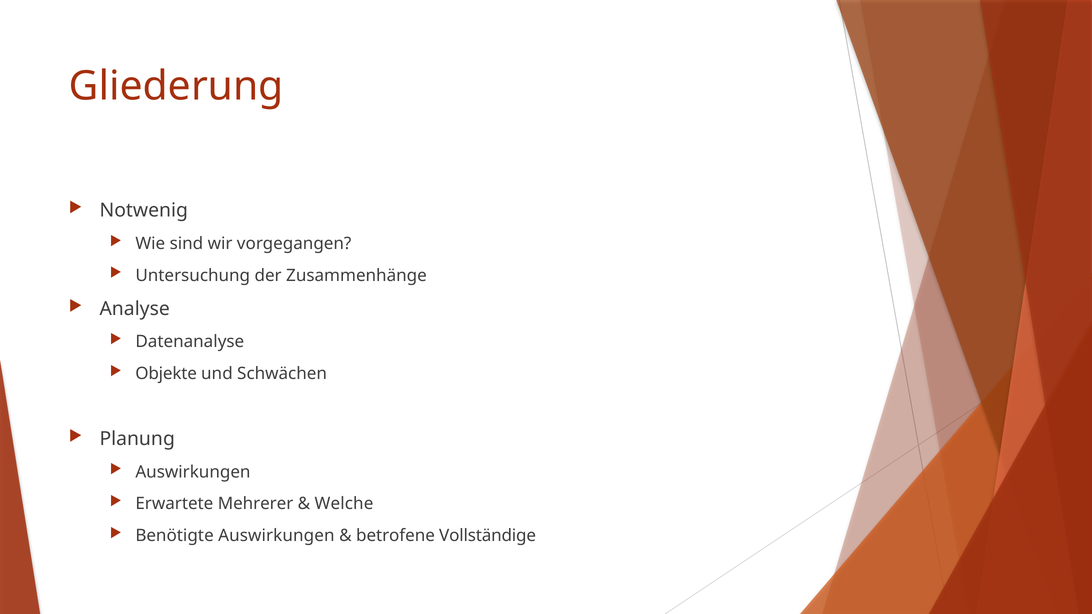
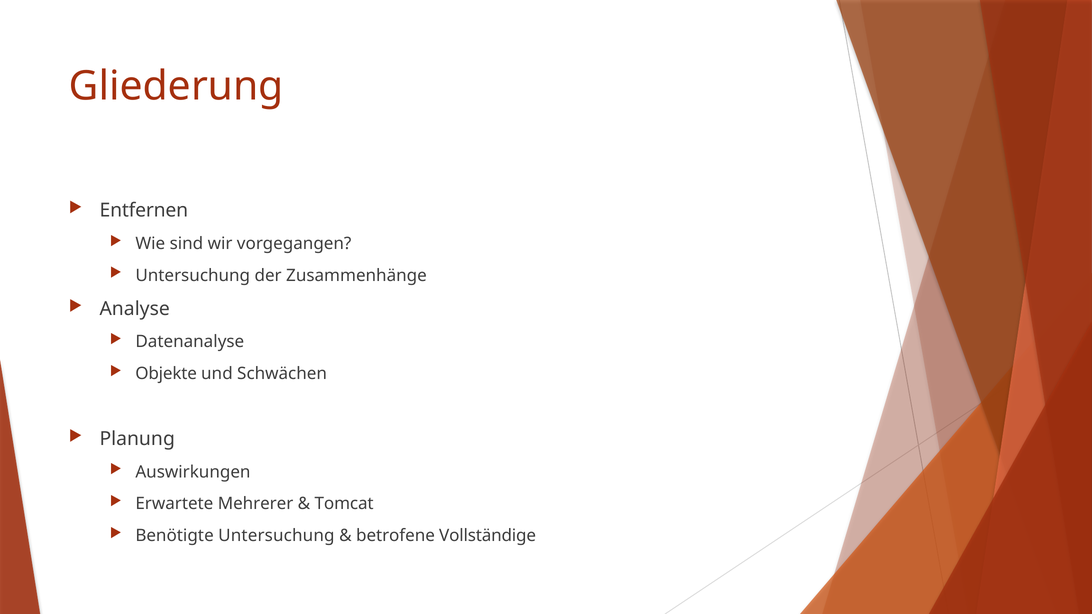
Notwenig: Notwenig -> Entfernen
Welche: Welche -> Tomcat
Benötigte Auswirkungen: Auswirkungen -> Untersuchung
